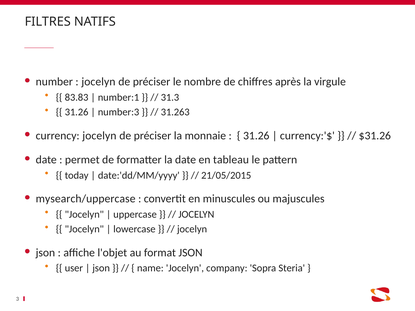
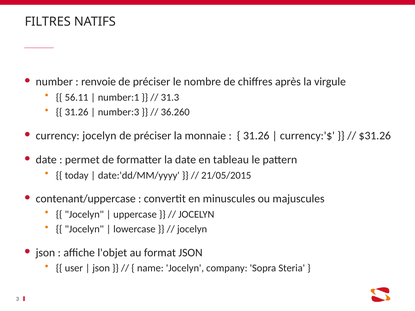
jocelyn at (98, 82): jocelyn -> renvoie
83.83: 83.83 -> 56.11
31.263: 31.263 -> 36.260
mysearch/uppercase: mysearch/uppercase -> contenant/uppercase
